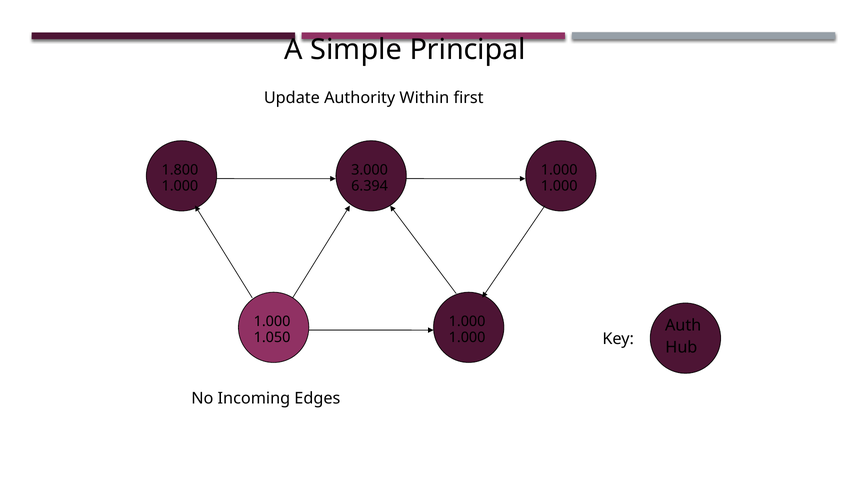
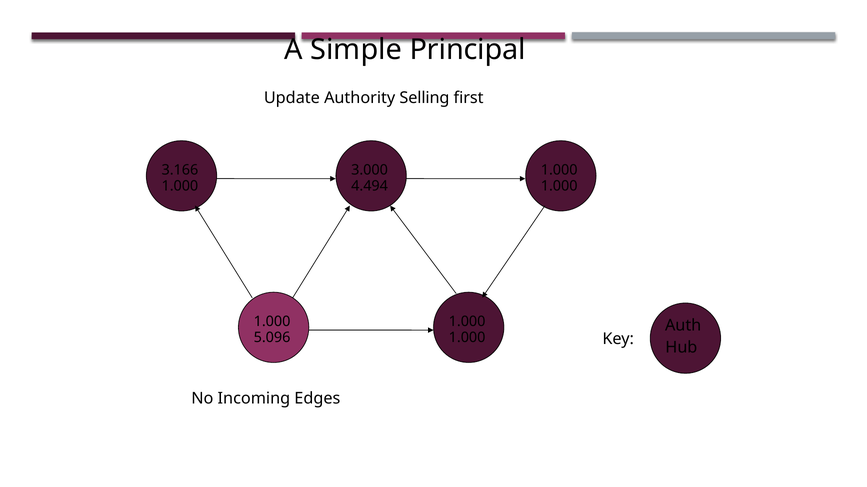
Within: Within -> Selling
1.800: 1.800 -> 3.166
6.394: 6.394 -> 4.494
1.050: 1.050 -> 5.096
